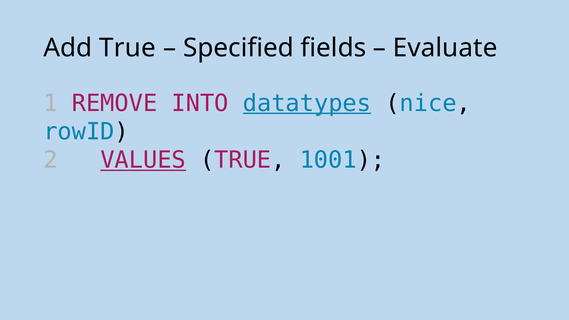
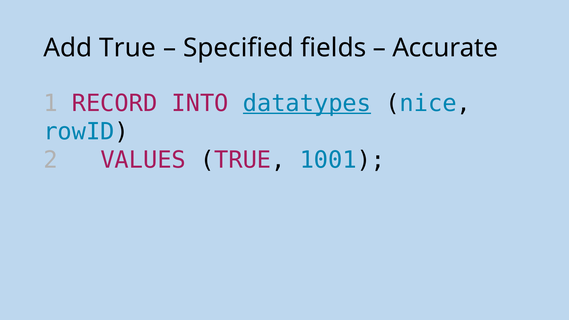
Evaluate: Evaluate -> Accurate
REMOVE: REMOVE -> RECORD
VALUES underline: present -> none
